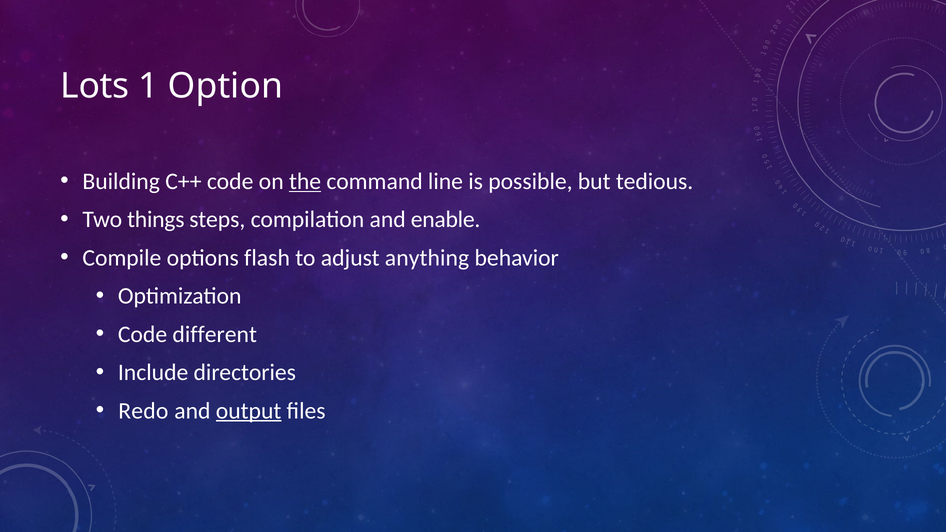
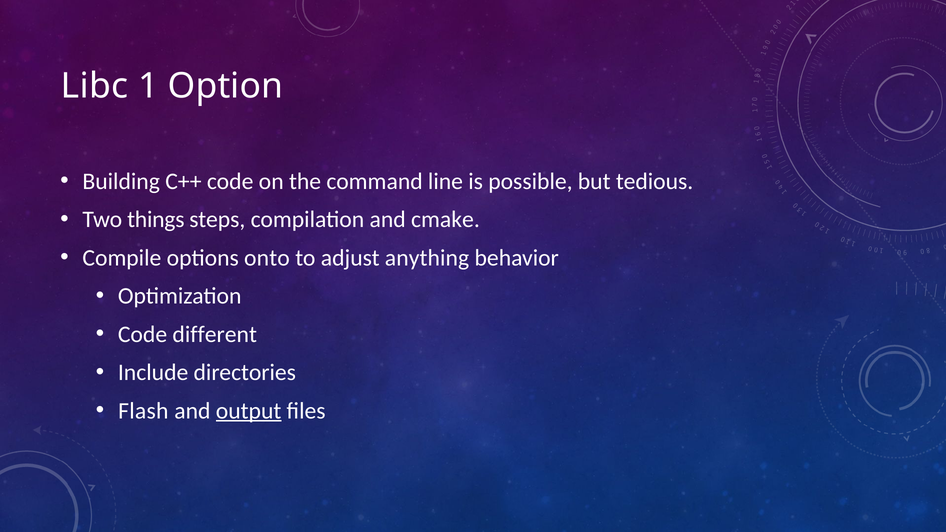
Lots: Lots -> Libc
the underline: present -> none
enable: enable -> cmake
flash: flash -> onto
Redo: Redo -> Flash
